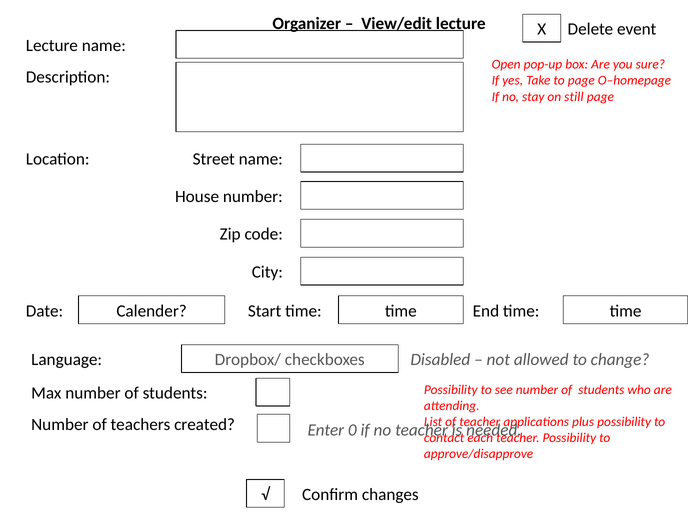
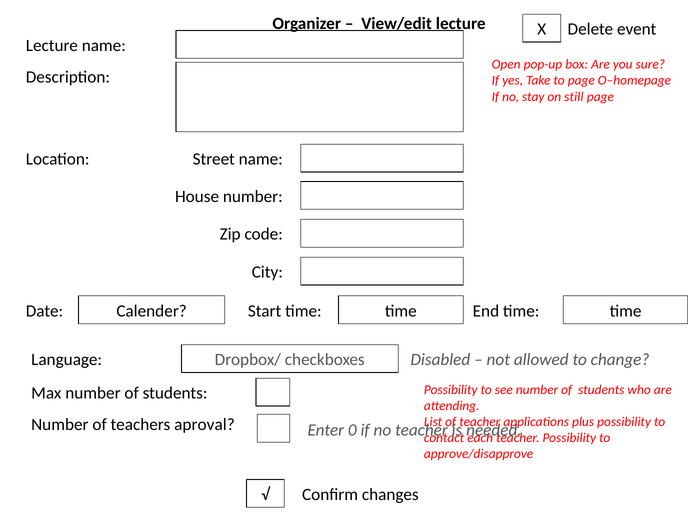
created: created -> aproval
